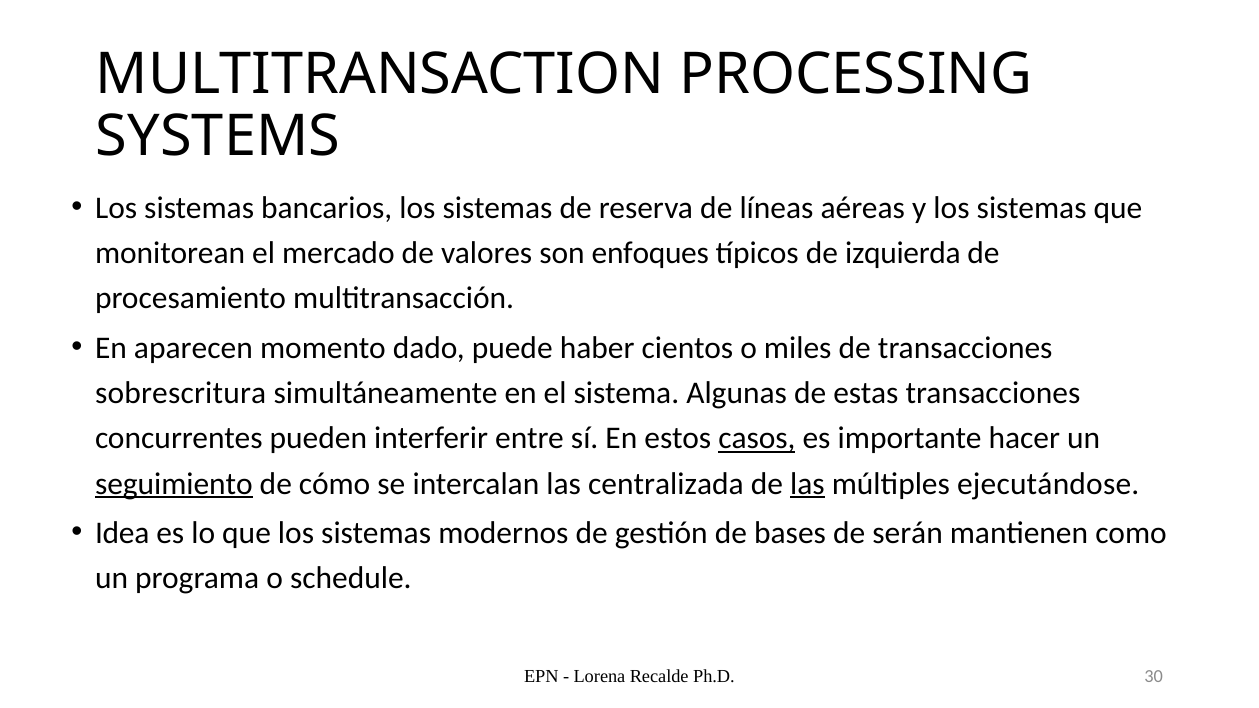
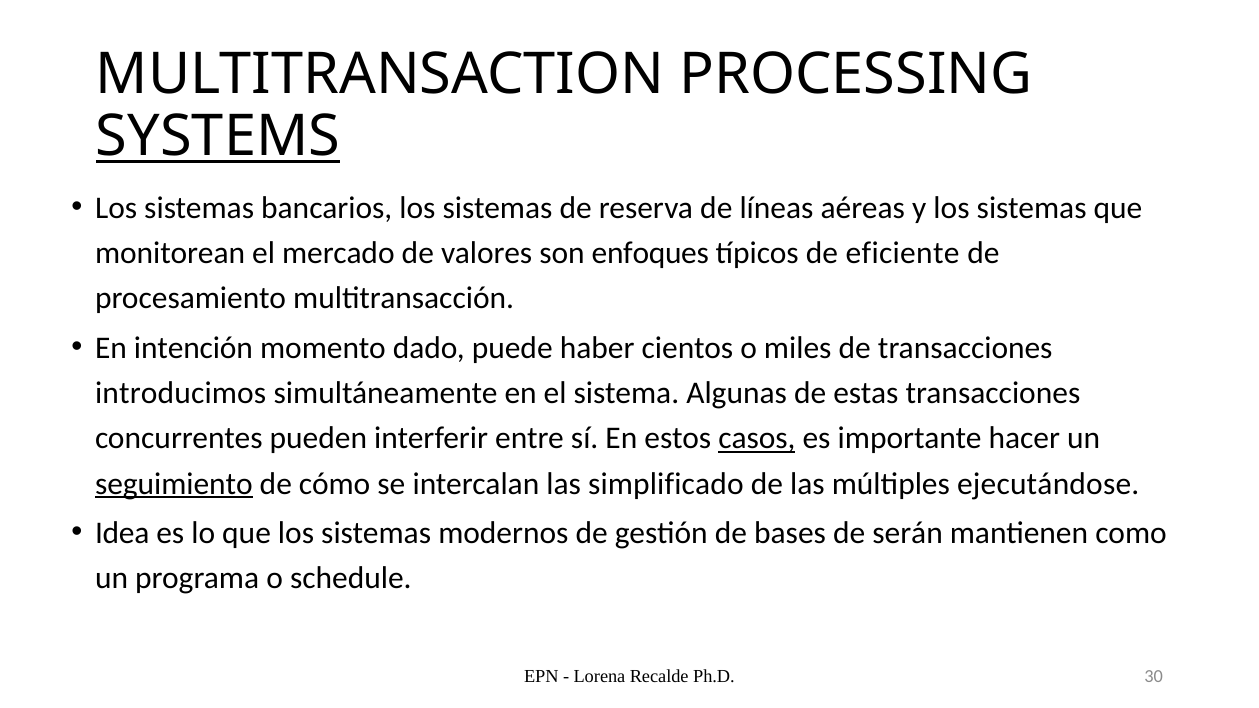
SYSTEMS underline: none -> present
izquierda: izquierda -> eficiente
aparecen: aparecen -> intención
sobrescritura: sobrescritura -> introducimos
centralizada: centralizada -> simplificado
las at (807, 484) underline: present -> none
